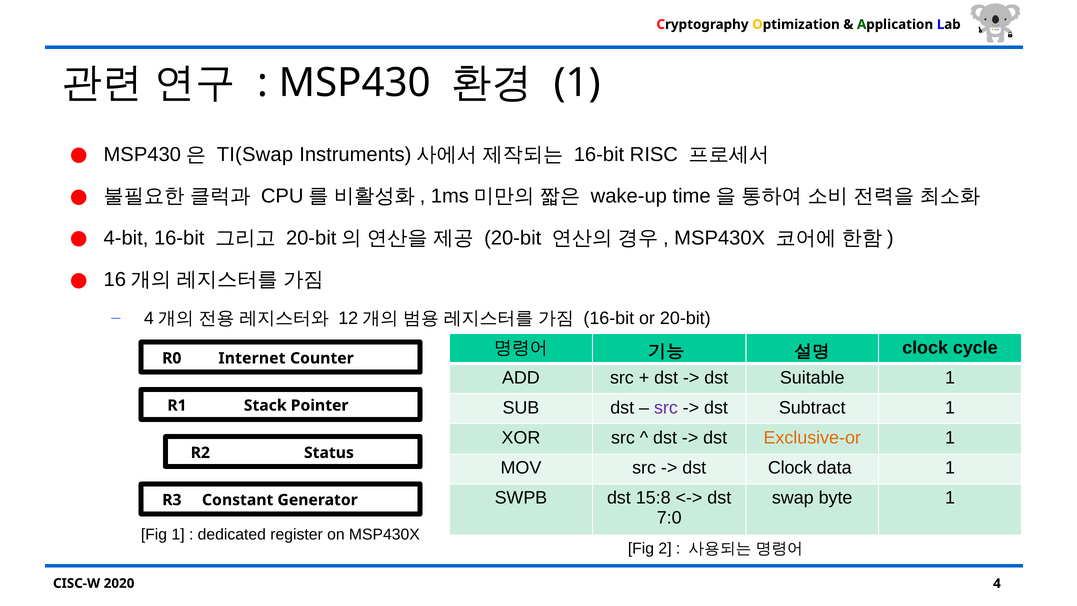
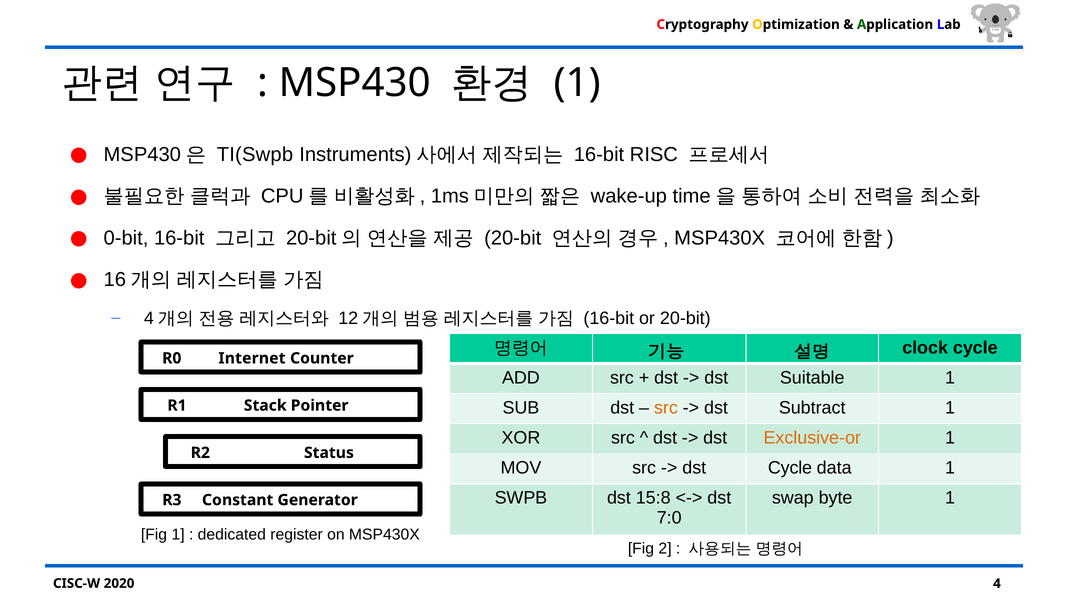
TI(Swap: TI(Swap -> TI(Swpb
4-bit: 4-bit -> 0-bit
src at (666, 408) colour: purple -> orange
dst Clock: Clock -> Cycle
